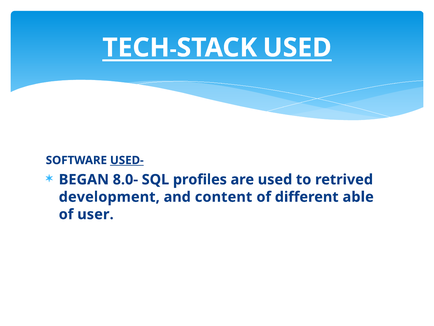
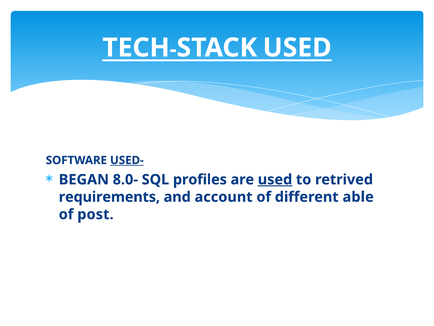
used at (275, 179) underline: none -> present
development: development -> requirements
content: content -> account
user: user -> post
